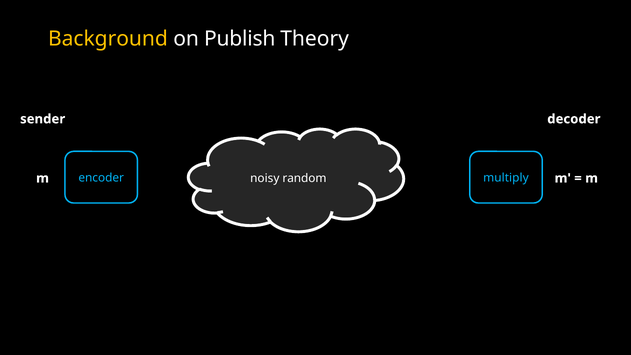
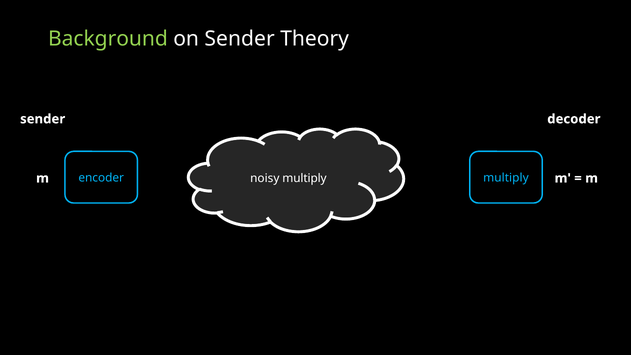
Background colour: yellow -> light green
on Publish: Publish -> Sender
noisy random: random -> multiply
